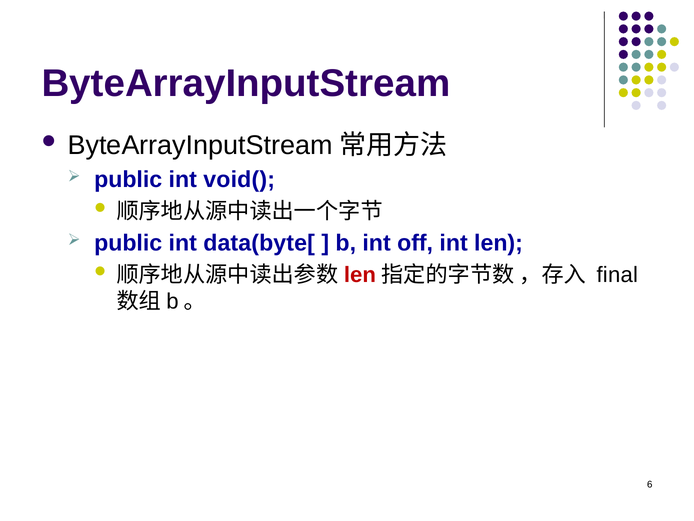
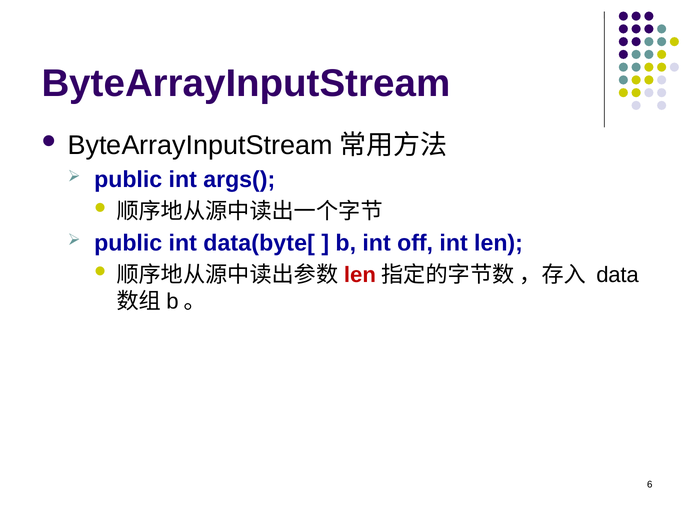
void(: void( -> args(
final: final -> data
